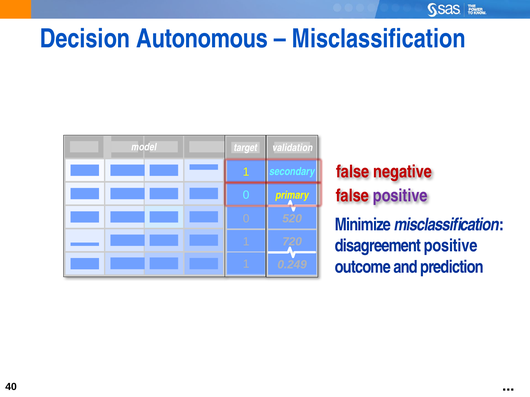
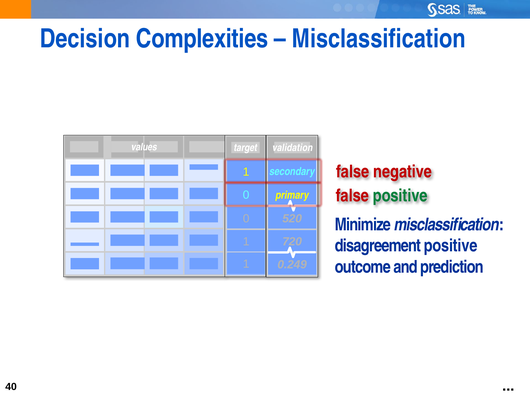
Autonomous: Autonomous -> Complexities
model: model -> values
positive at (400, 196) colour: purple -> green
